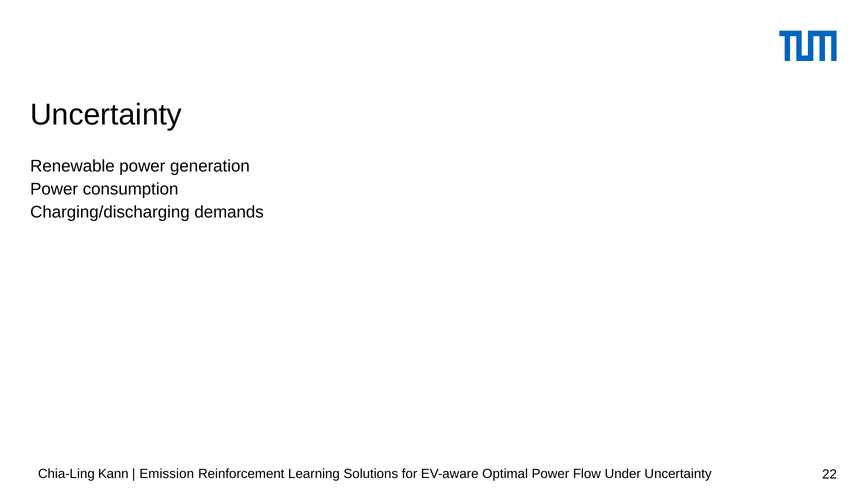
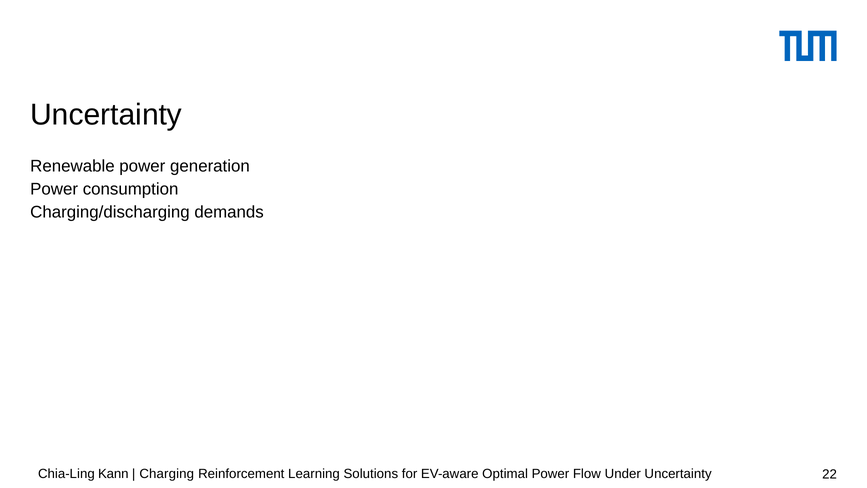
Emission: Emission -> Charging
